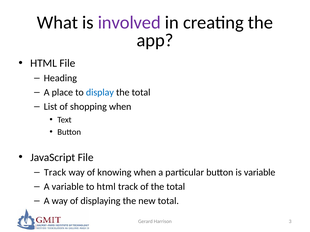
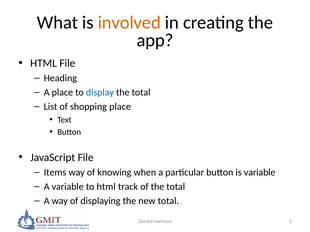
involved colour: purple -> orange
shopping when: when -> place
Track at (55, 173): Track -> Items
